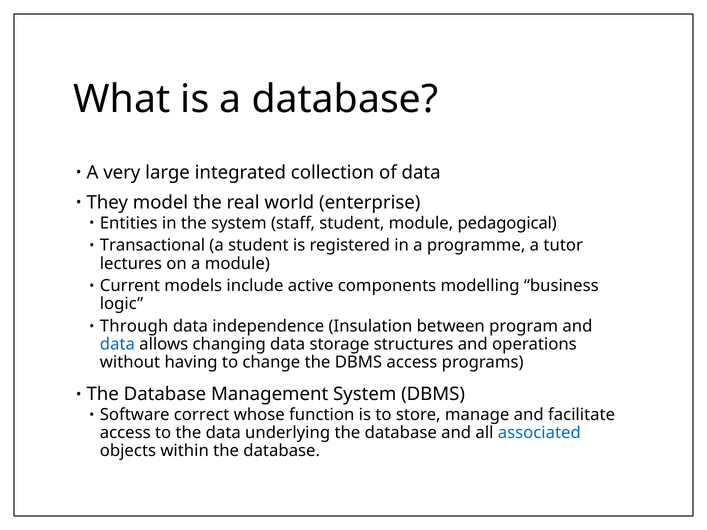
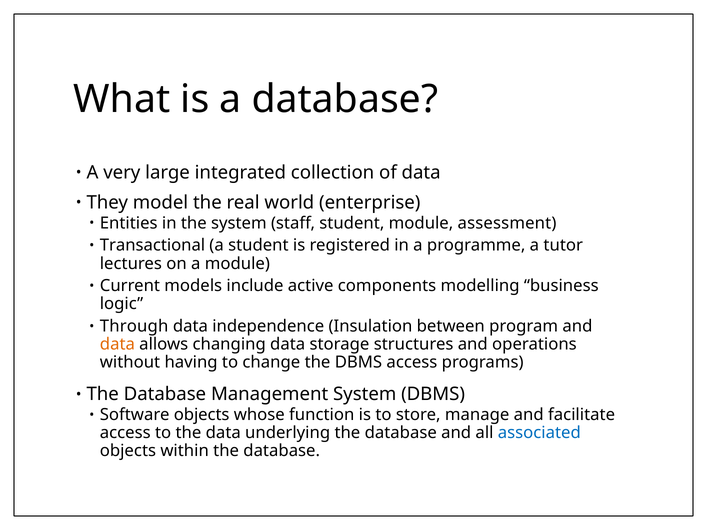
pedagogical: pedagogical -> assessment
data at (117, 345) colour: blue -> orange
Software correct: correct -> objects
